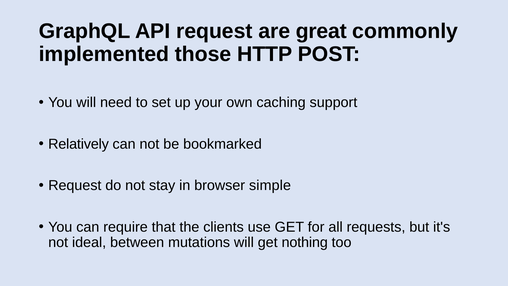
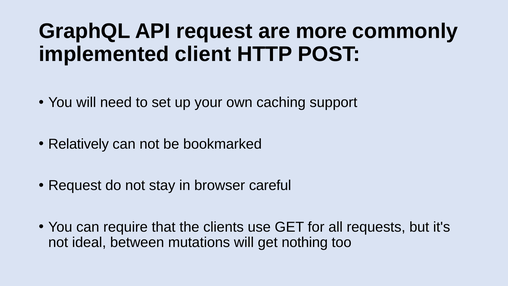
great: great -> more
those: those -> client
simple: simple -> careful
